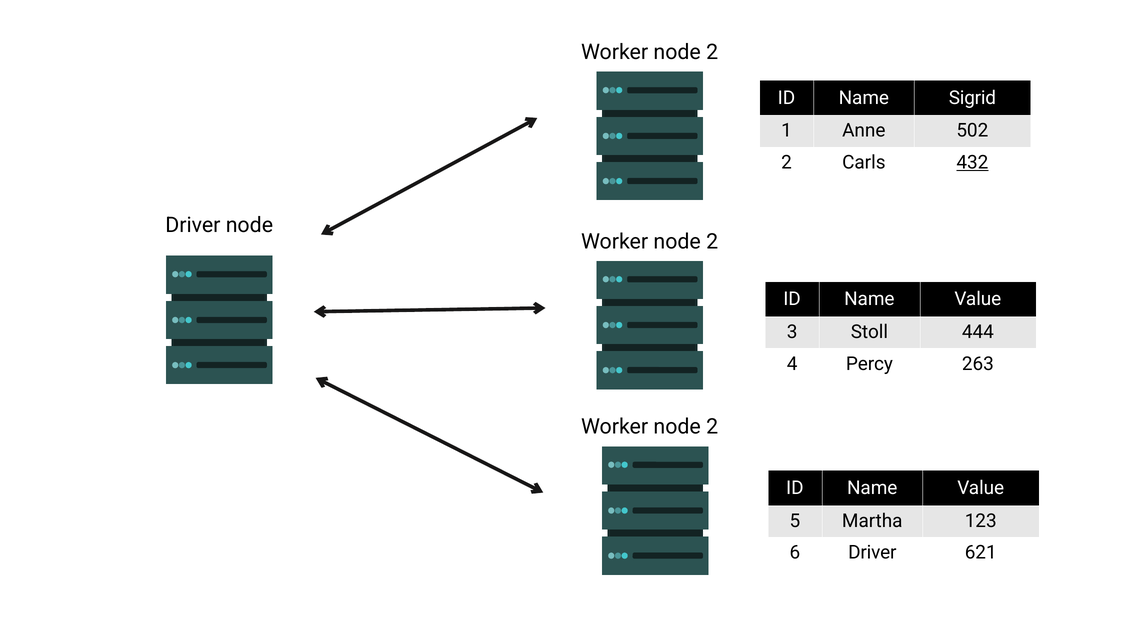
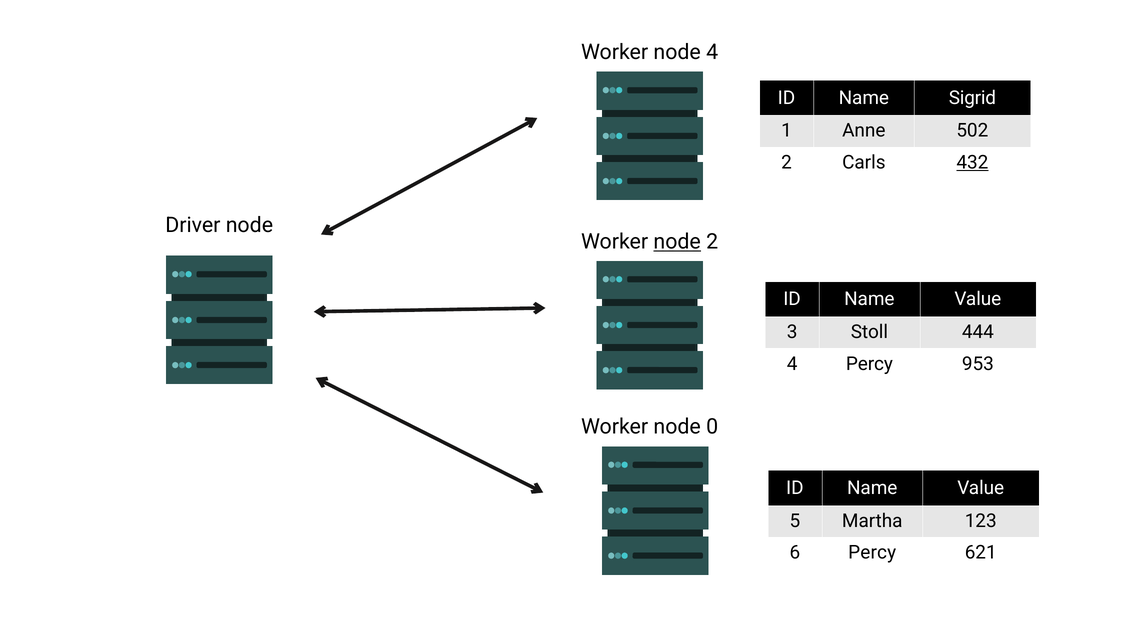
2 at (712, 52): 2 -> 4
node at (677, 242) underline: none -> present
263: 263 -> 953
2 at (712, 427): 2 -> 0
6 Driver: Driver -> Percy
